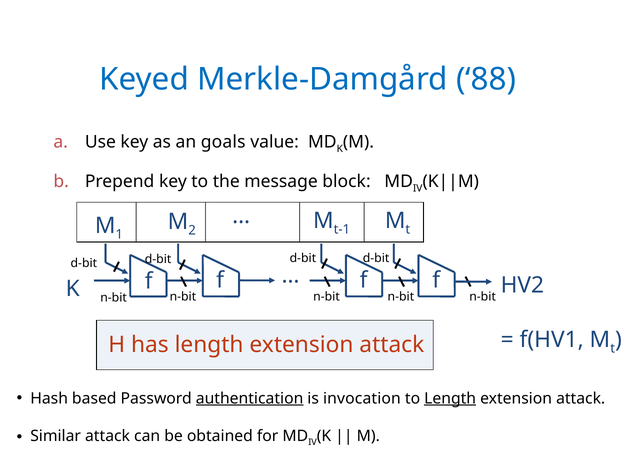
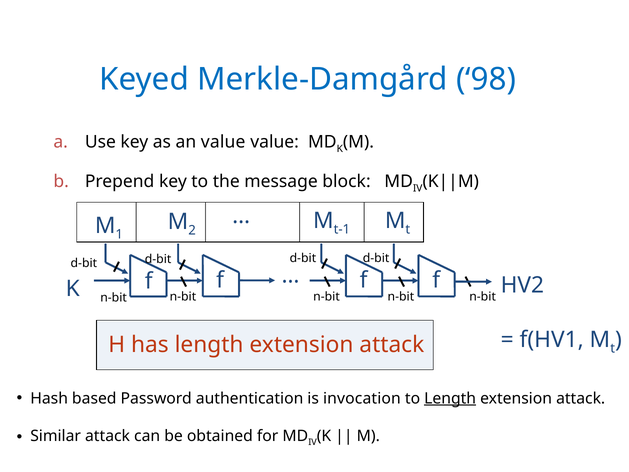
88: 88 -> 98
an goals: goals -> value
authentication underline: present -> none
